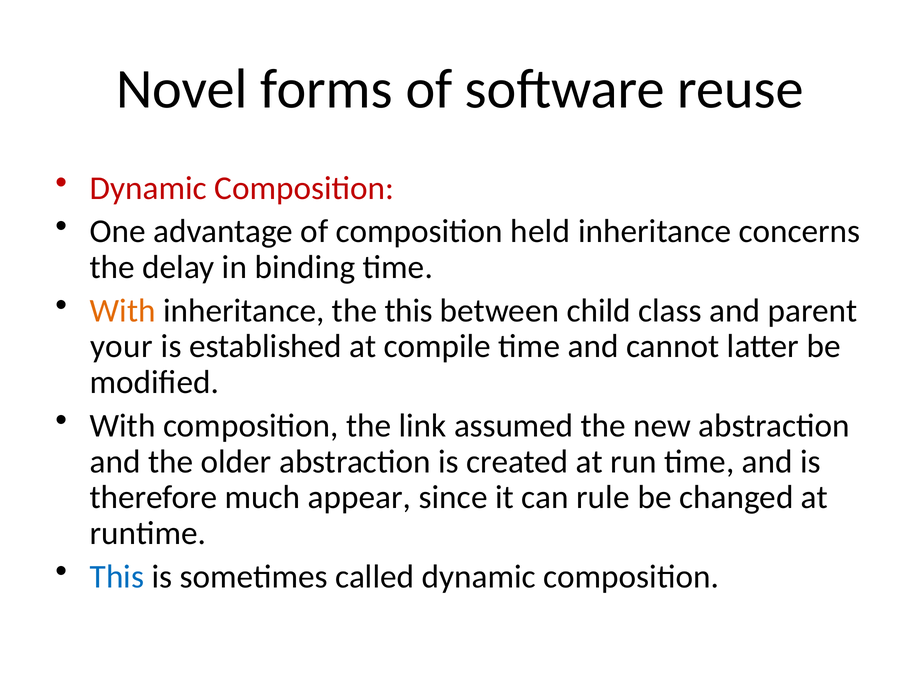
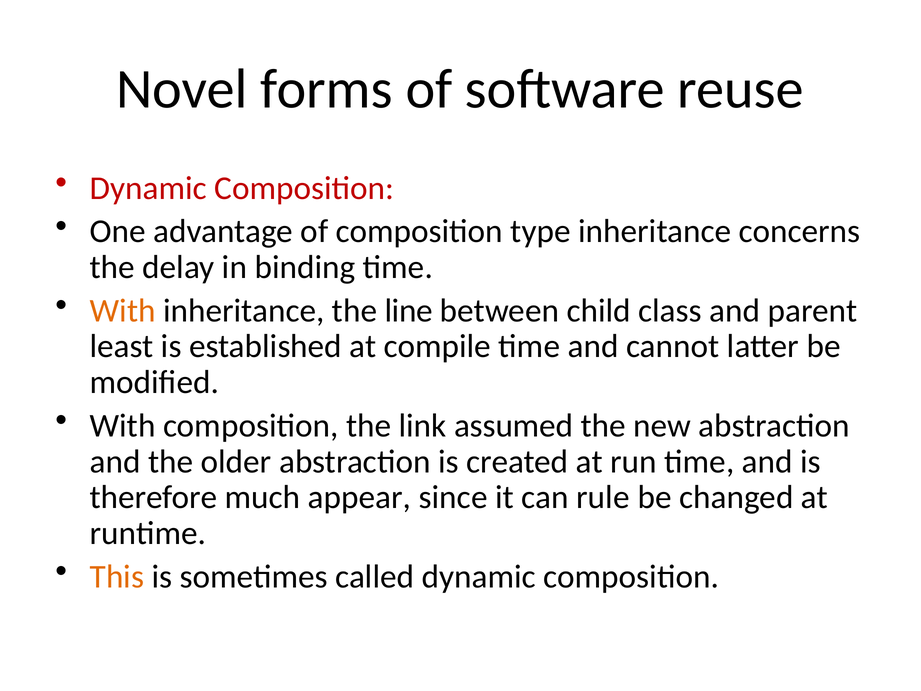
held: held -> type
the this: this -> line
your: your -> least
This at (117, 576) colour: blue -> orange
